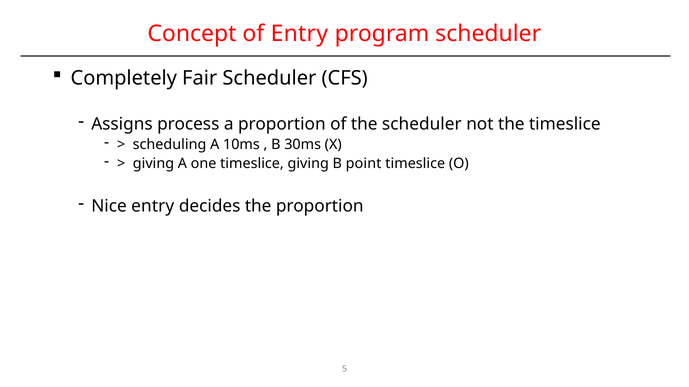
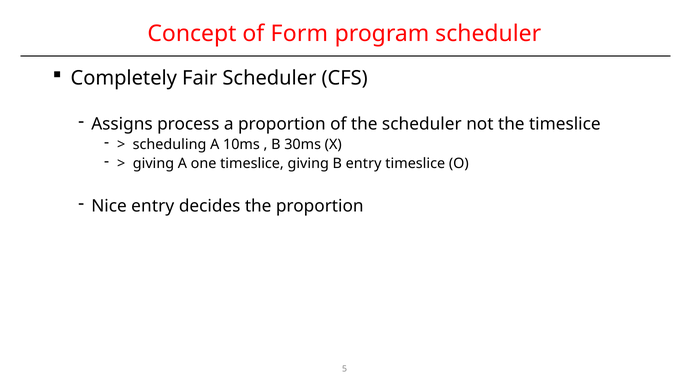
of Entry: Entry -> Form
B point: point -> entry
